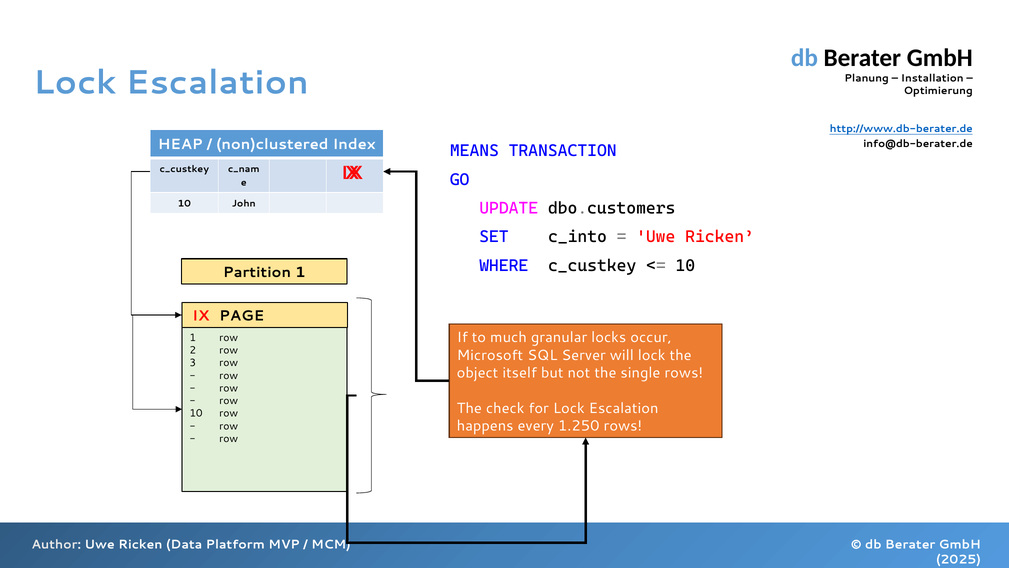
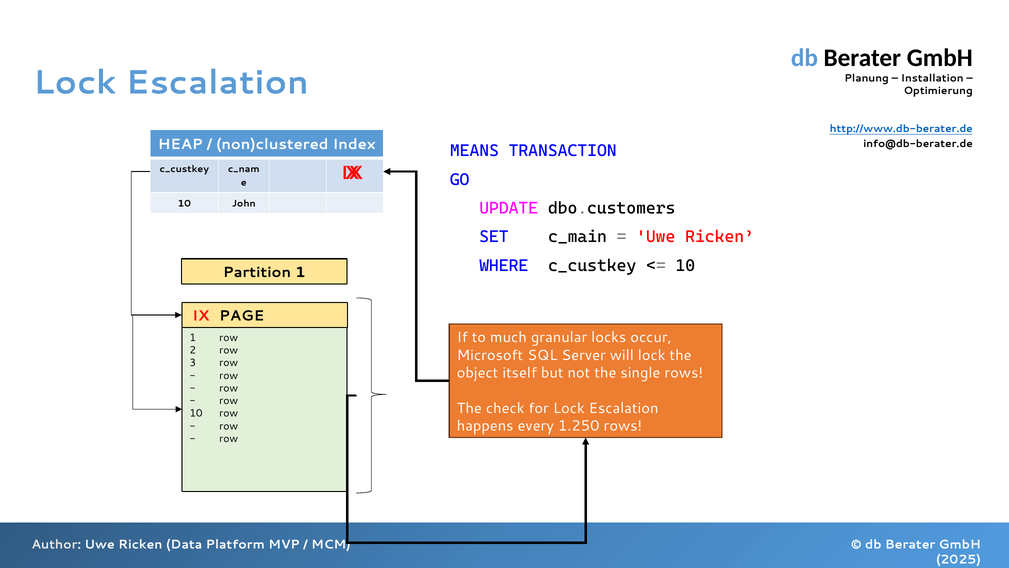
c_into: c_into -> c_main
